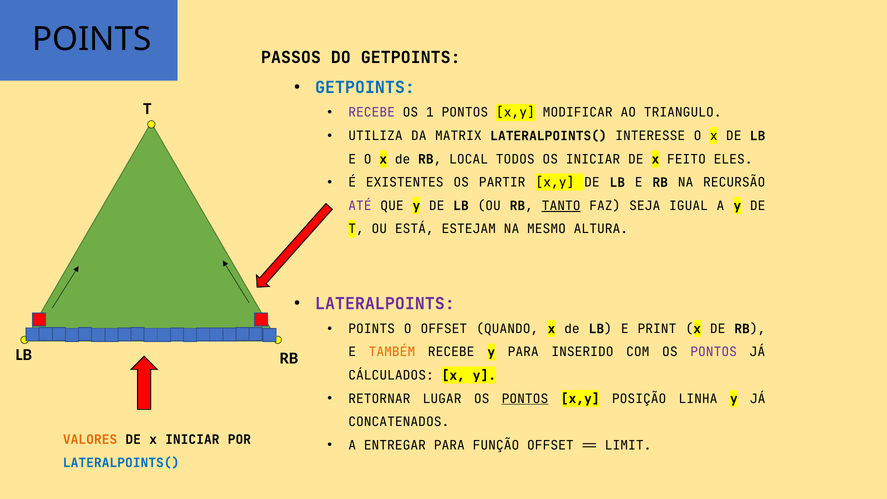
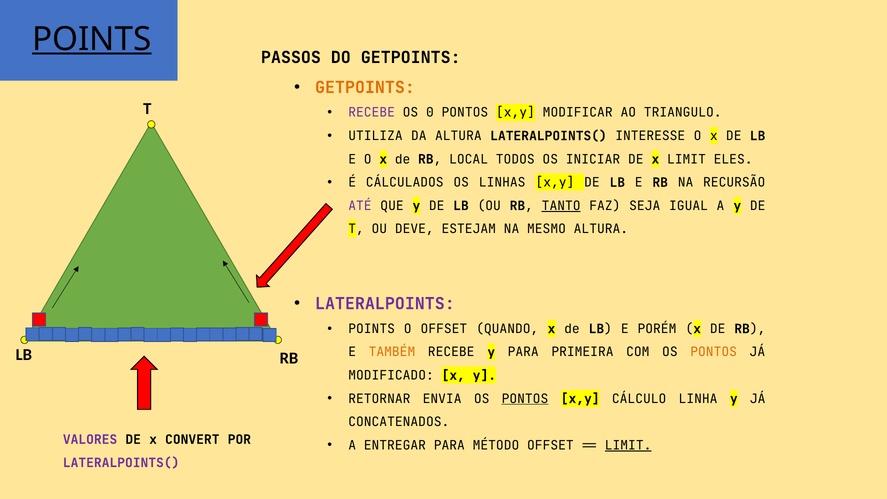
POINTS at (92, 39) underline: none -> present
GETPOINTS at (365, 87) colour: blue -> orange
1: 1 -> 0
DA MATRIX: MATRIX -> ALTURA
x FEITO: FEITO -> LIMIT
EXISTENTES: EXISTENTES -> CÁLCULADOS
PARTIR: PARTIR -> LINHAS
ESTÁ: ESTÁ -> DEVE
PRINT: PRINT -> PORÉM
INSERIDO: INSERIDO -> PRIMEIRA
PONTOS at (714, 352) colour: purple -> orange
CÁLCULADOS: CÁLCULADOS -> MODIFICADO
LUGAR: LUGAR -> ENVIA
POSIÇÃO: POSIÇÃO -> CÁLCULO
VALORES colour: orange -> purple
x INICIAR: INICIAR -> CONVERT
FUNÇÃO: FUNÇÃO -> MÉTODO
LIMIT at (628, 445) underline: none -> present
LATERALPOINTS( at (121, 463) colour: blue -> purple
